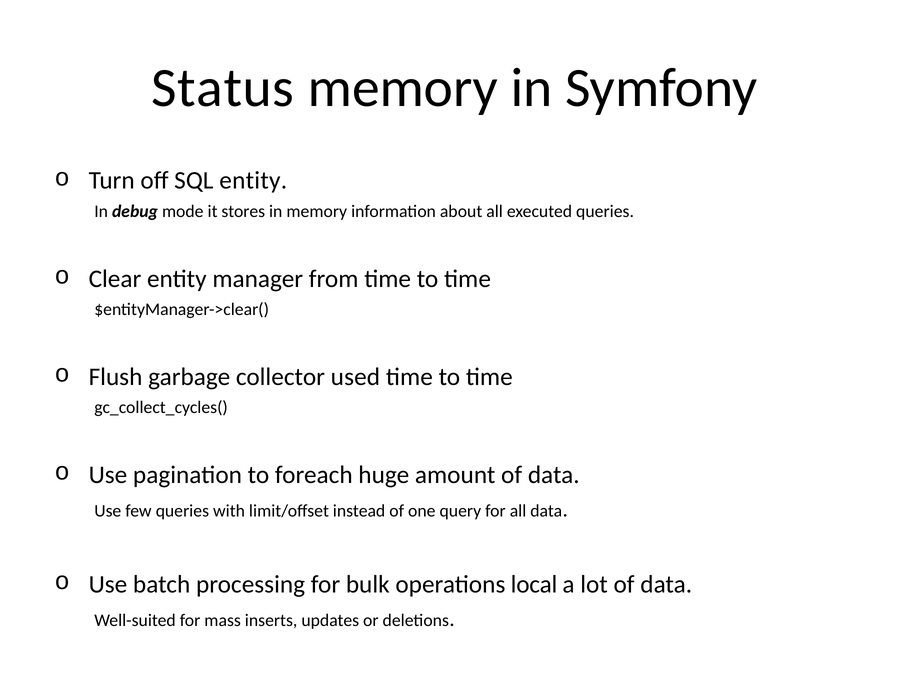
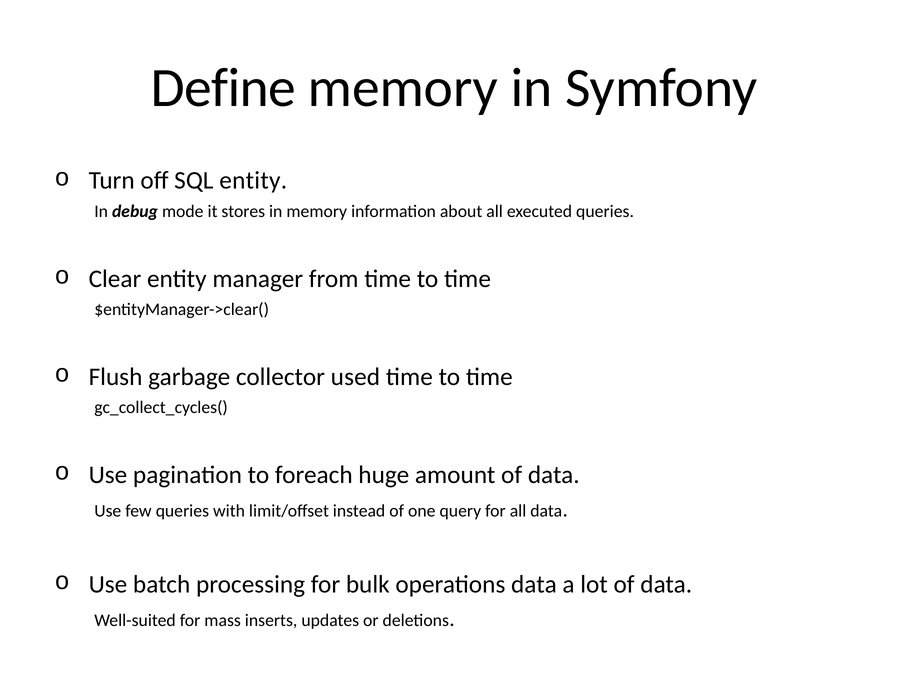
Status: Status -> Define
operations local: local -> data
